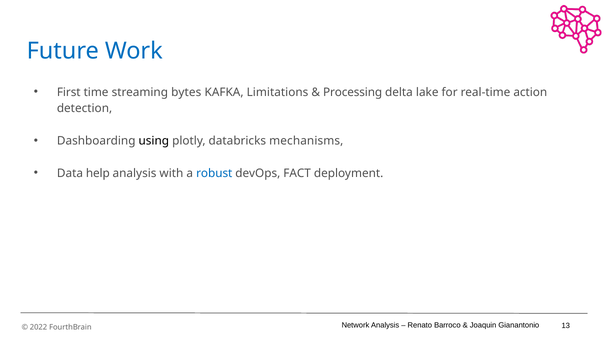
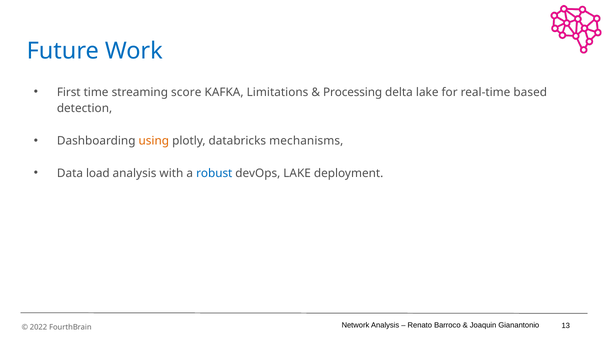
bytes: bytes -> score
action: action -> based
using colour: black -> orange
help: help -> load
devOps FACT: FACT -> LAKE
